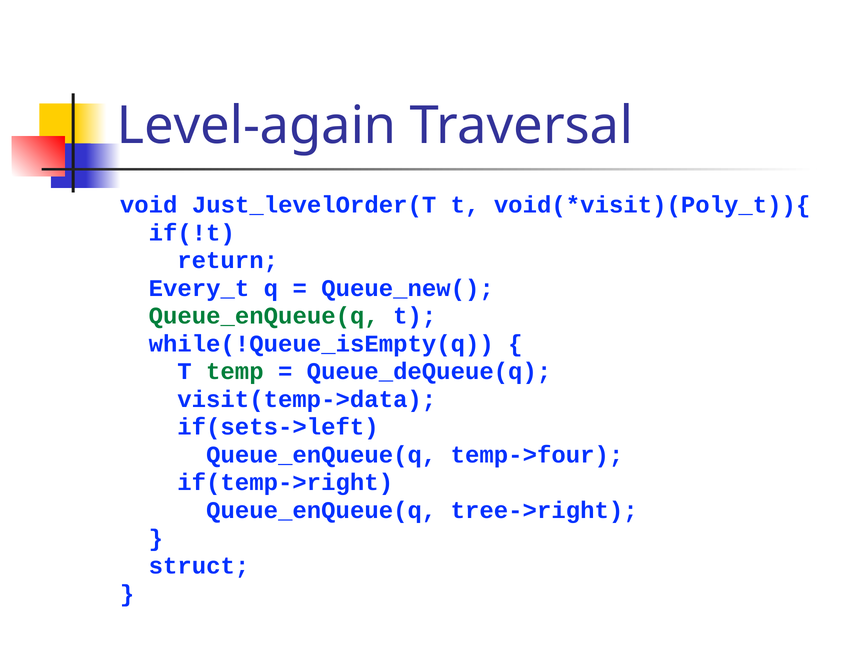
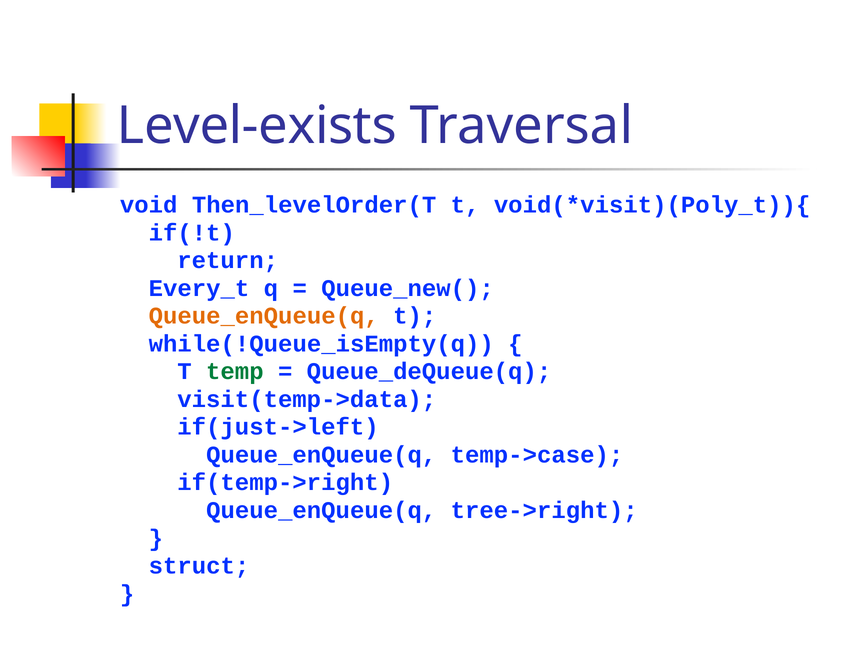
Level-again: Level-again -> Level-exists
Just_levelOrder(T: Just_levelOrder(T -> Then_levelOrder(T
Queue_enQueue(q at (264, 316) colour: green -> orange
if(sets->left: if(sets->left -> if(just->left
temp->four: temp->four -> temp->case
